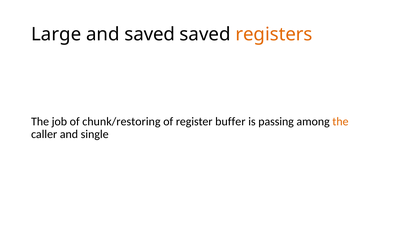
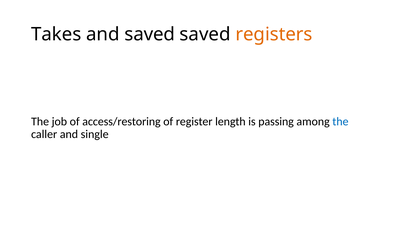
Large: Large -> Takes
chunk/restoring: chunk/restoring -> access/restoring
buffer: buffer -> length
the at (340, 122) colour: orange -> blue
